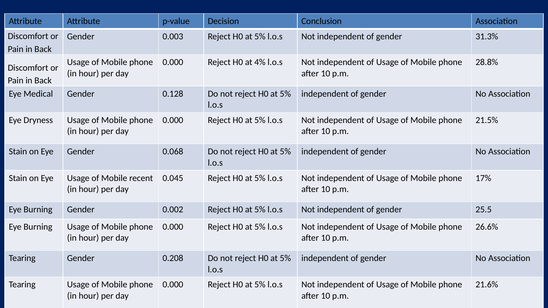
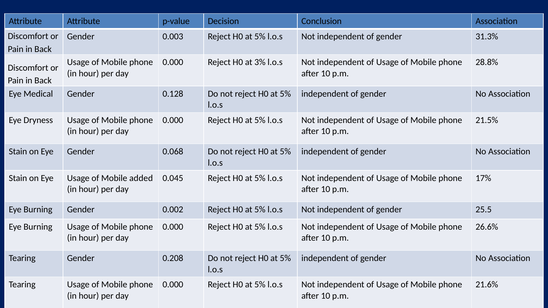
4%: 4% -> 3%
recent: recent -> added
